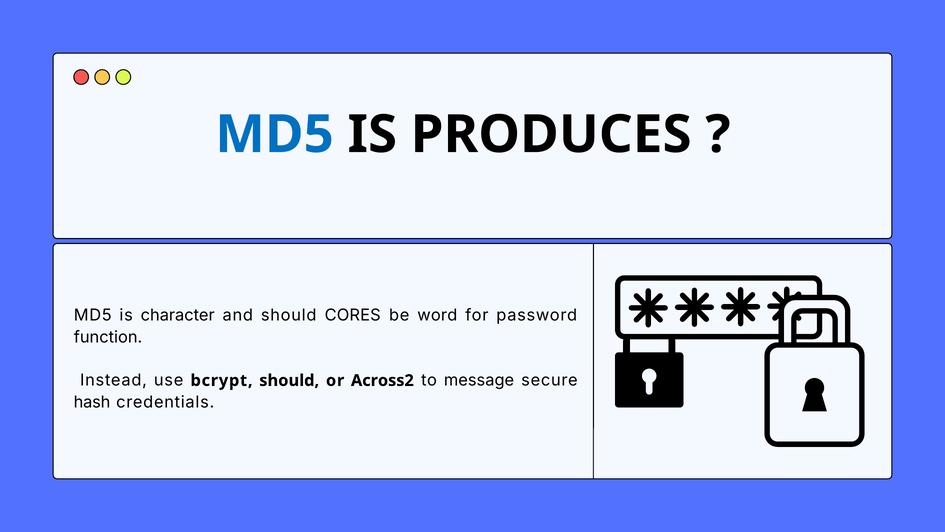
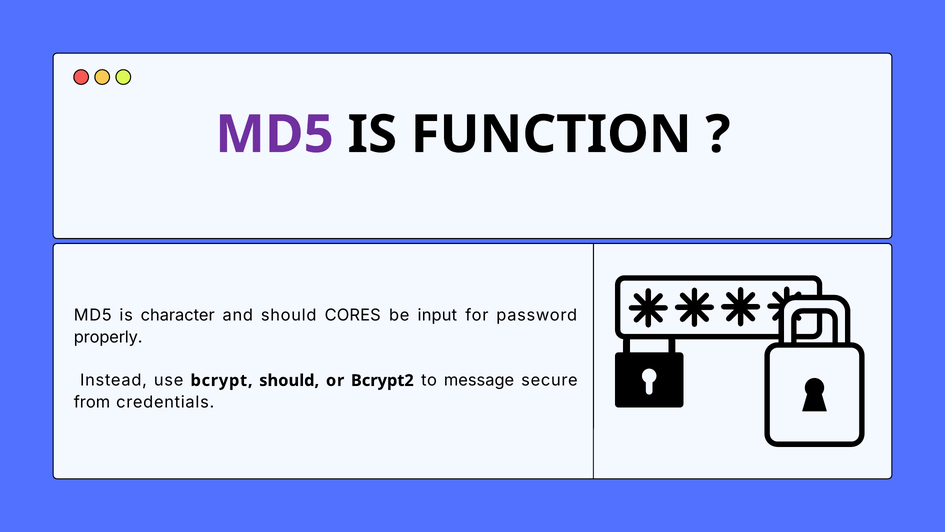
MD5 at (274, 134) colour: blue -> purple
PRODUCES: PRODUCES -> FUNCTION
word: word -> input
function: function -> properly
Across2: Across2 -> Bcrypt2
hash: hash -> from
